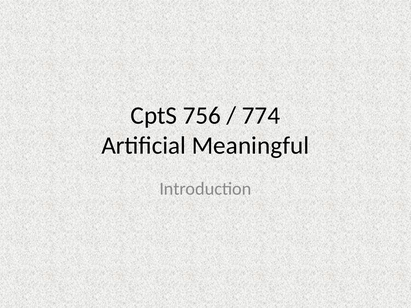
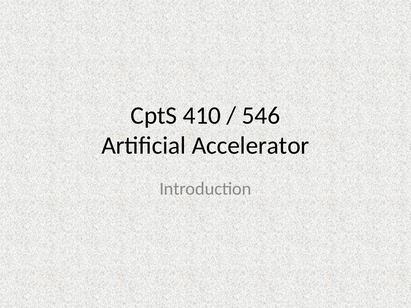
756: 756 -> 410
774: 774 -> 546
Meaningful: Meaningful -> Accelerator
